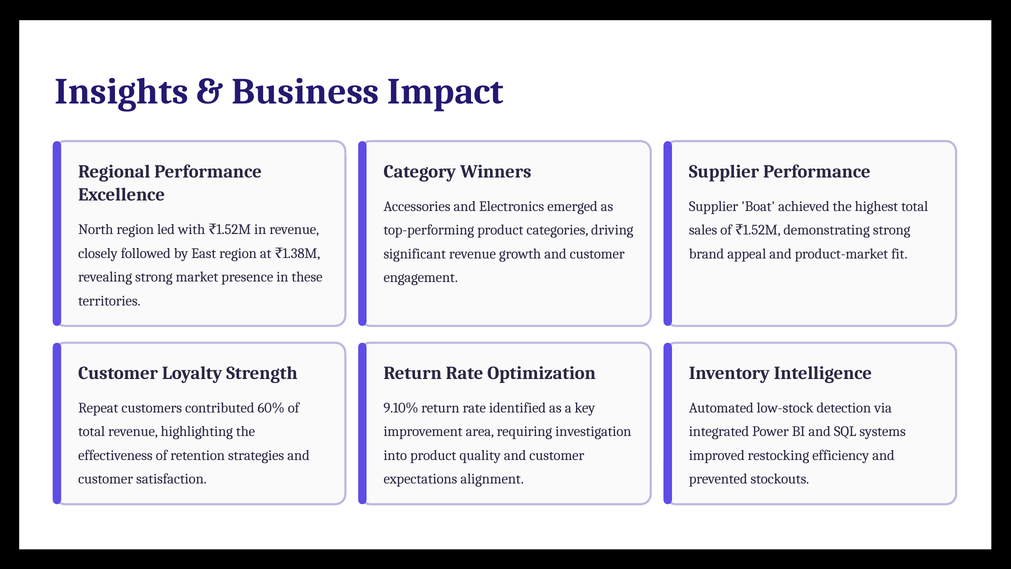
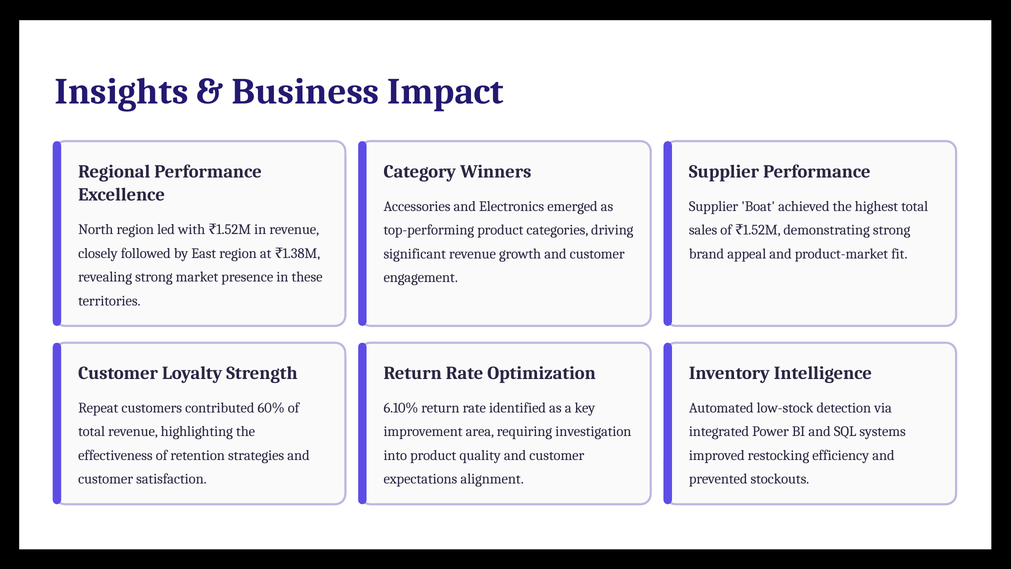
9.10%: 9.10% -> 6.10%
